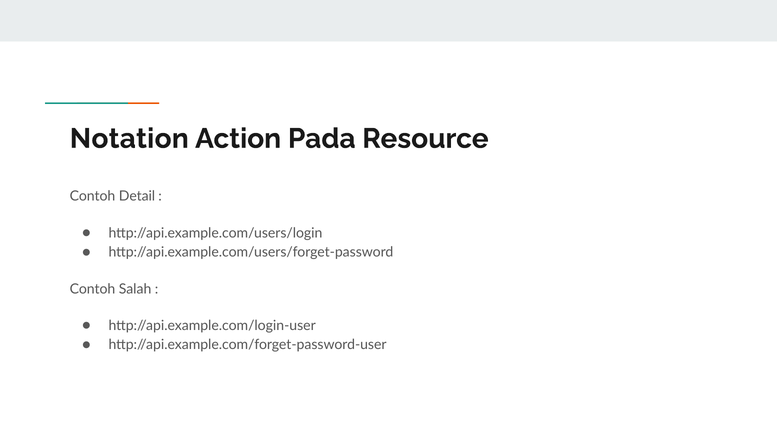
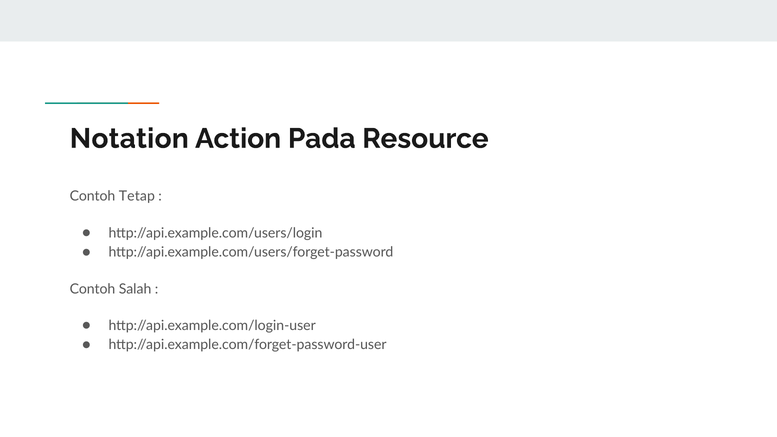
Detail: Detail -> Tetap
